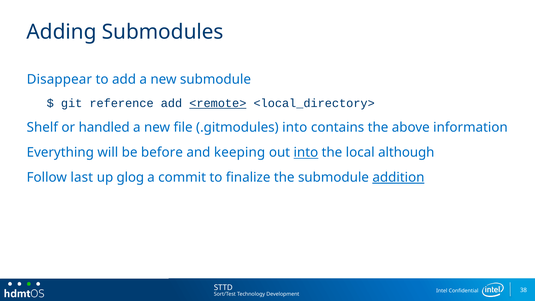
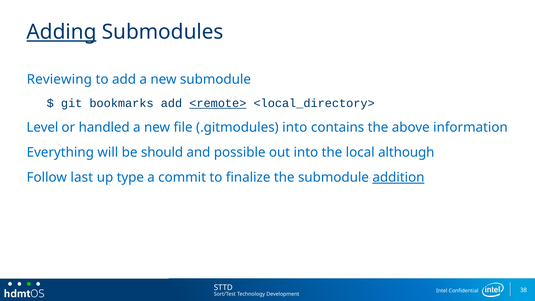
Adding underline: none -> present
Disappear: Disappear -> Reviewing
reference: reference -> bookmarks
Shelf: Shelf -> Level
before: before -> should
keeping: keeping -> possible
into at (306, 152) underline: present -> none
glog: glog -> type
